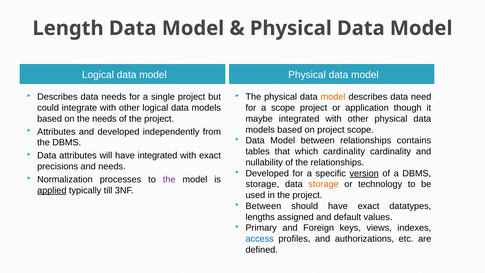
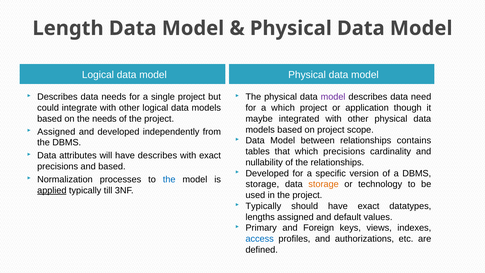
model at (333, 97) colour: orange -> purple
a scope: scope -> which
Attributes at (56, 132): Attributes -> Assigned
which cardinality: cardinality -> precisions
have integrated: integrated -> describes
and needs: needs -> based
version underline: present -> none
the at (169, 179) colour: purple -> blue
Between at (263, 206): Between -> Typically
